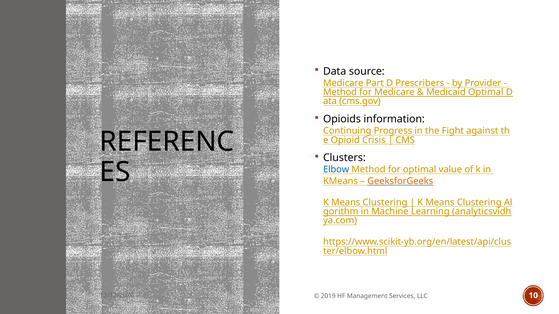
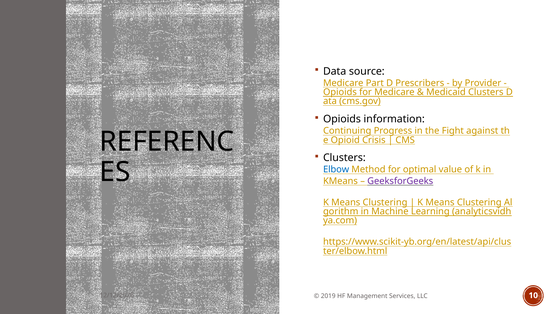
Method at (340, 92): Method -> Opioids
Medicaid Optimal: Optimal -> Clusters
GeeksforGeeks colour: orange -> purple
